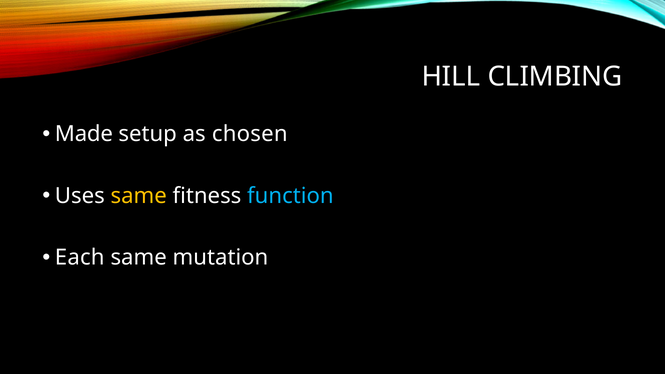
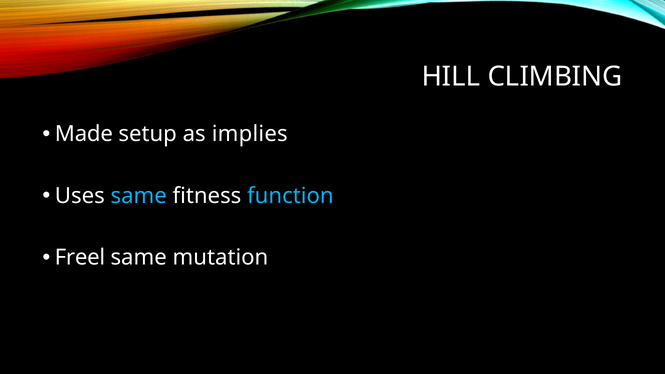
chosen: chosen -> implies
same at (139, 196) colour: yellow -> light blue
Each: Each -> Freel
